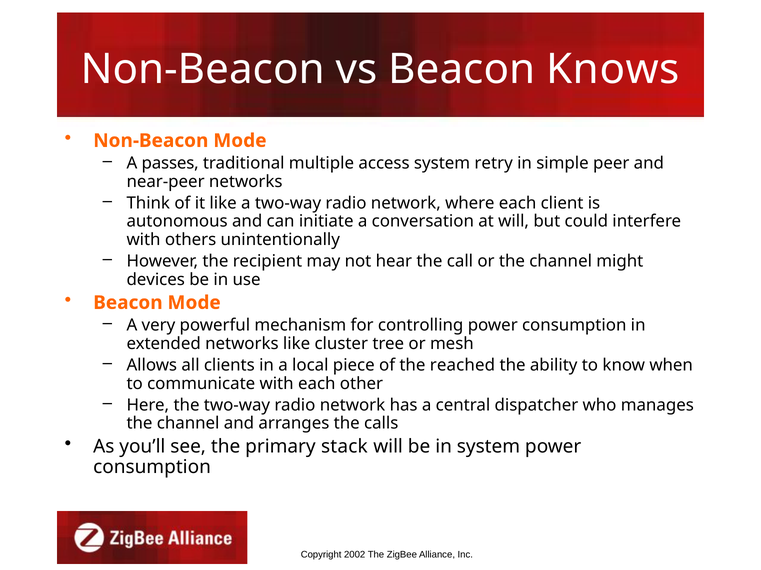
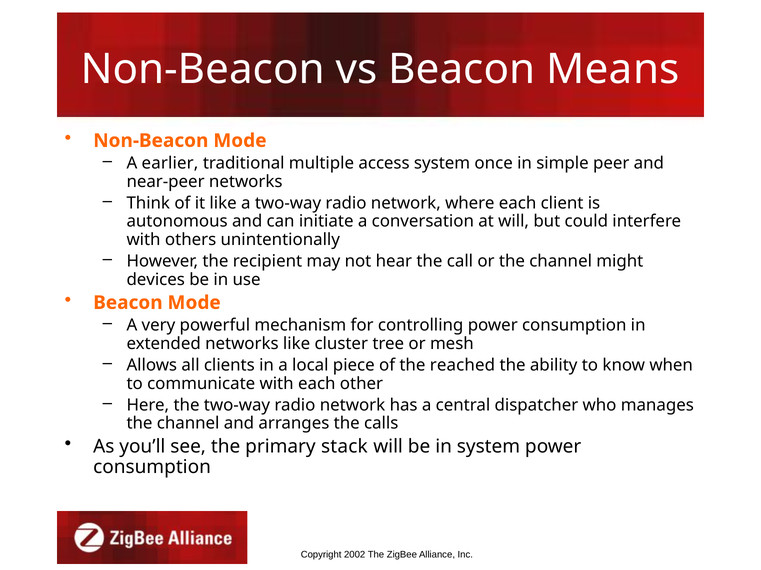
Knows: Knows -> Means
passes: passes -> earlier
retry: retry -> once
